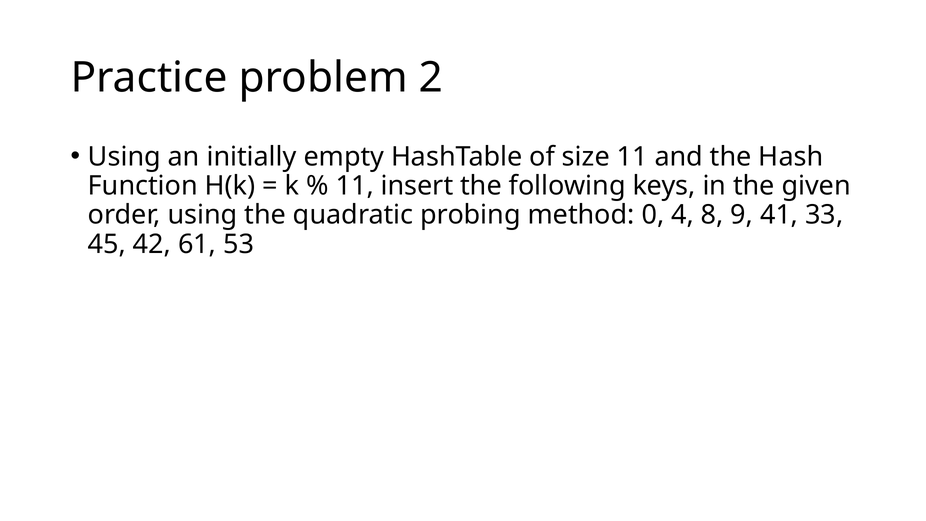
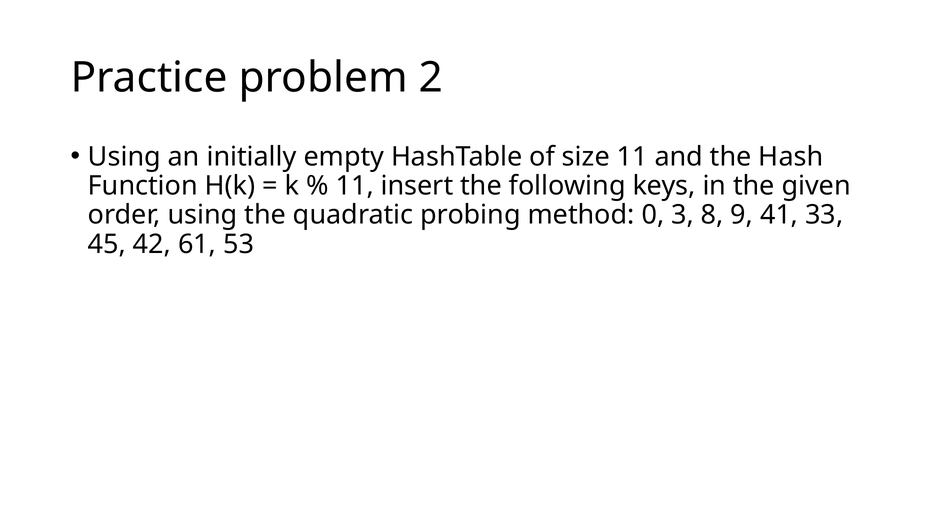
4: 4 -> 3
